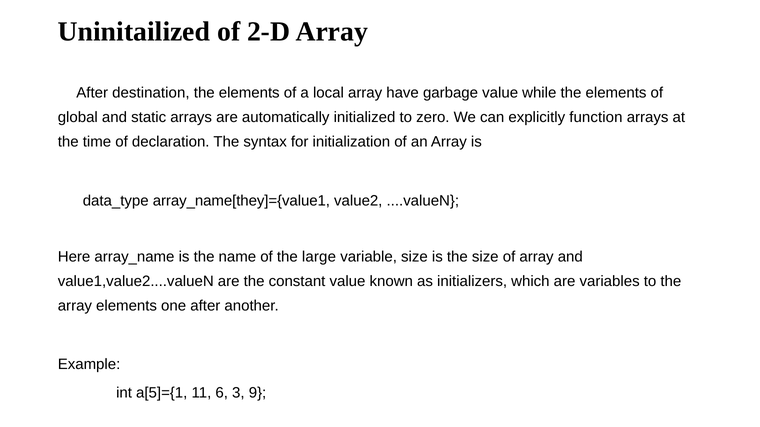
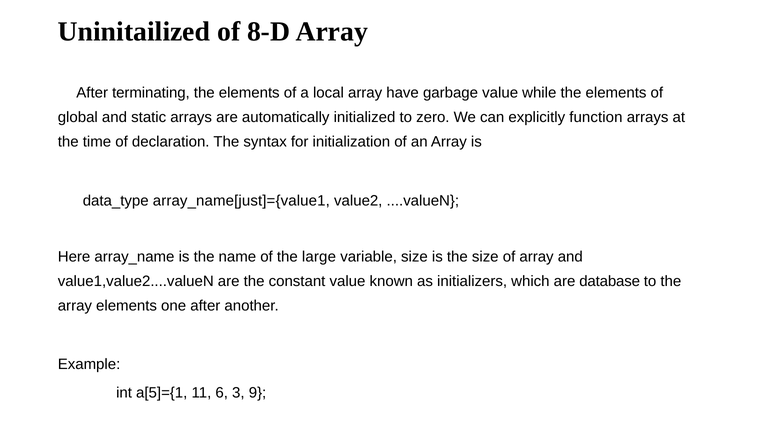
2-D: 2-D -> 8-D
destination: destination -> terminating
array_name[they]={value1: array_name[they]={value1 -> array_name[just]={value1
variables: variables -> database
